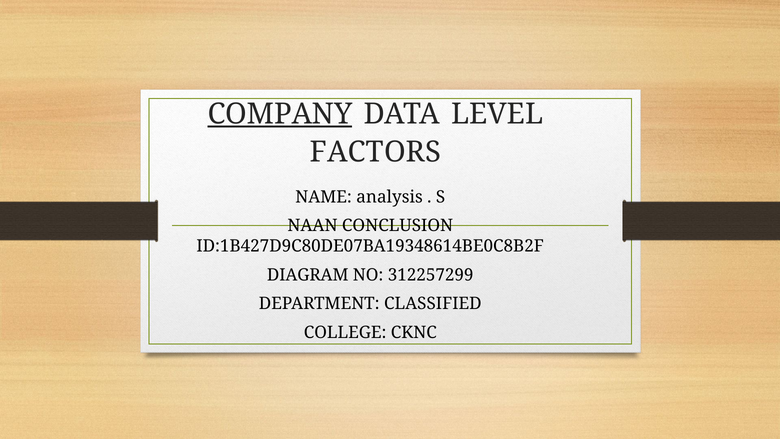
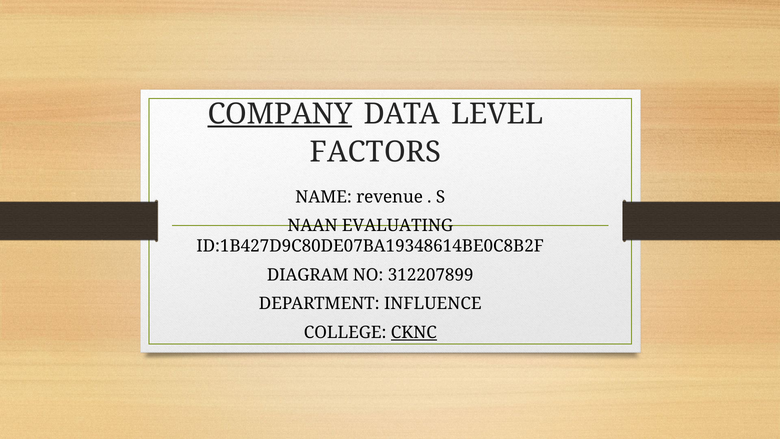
analysis: analysis -> revenue
CONCLUSION: CONCLUSION -> EVALUATING
312257299: 312257299 -> 312207899
CLASSIFIED: CLASSIFIED -> INFLUENCE
CKNC underline: none -> present
